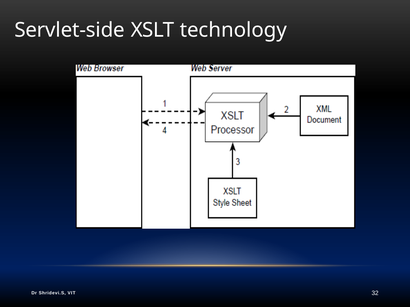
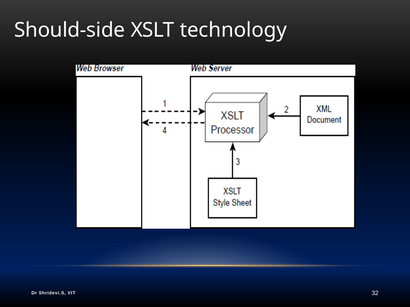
Servlet-side: Servlet-side -> Should-side
